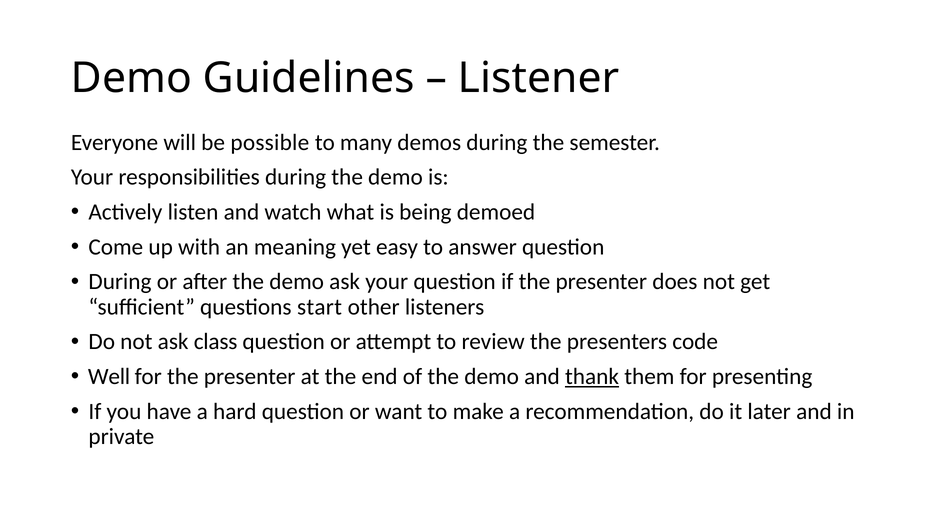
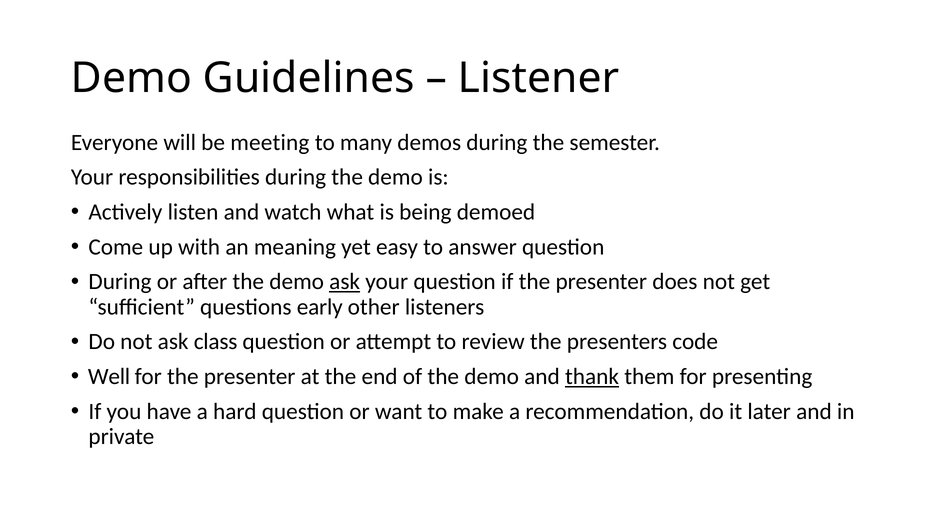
possible: possible -> meeting
ask at (345, 282) underline: none -> present
start: start -> early
